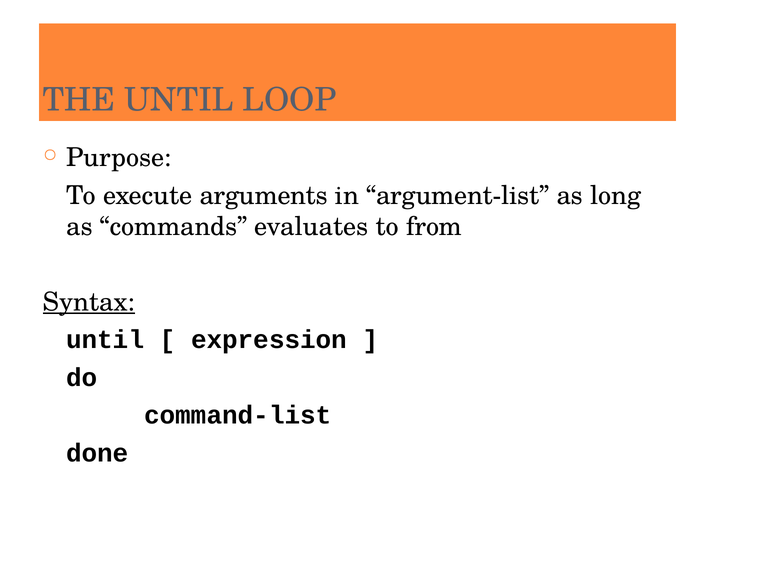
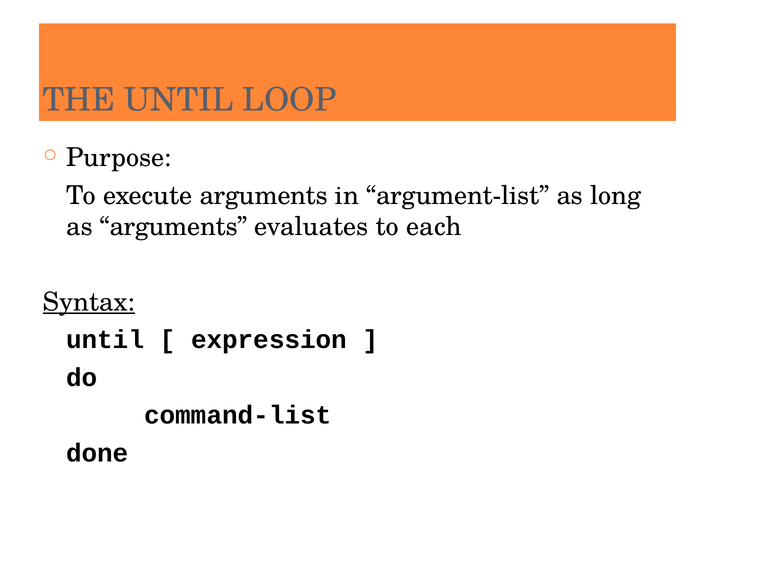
as commands: commands -> arguments
from: from -> each
